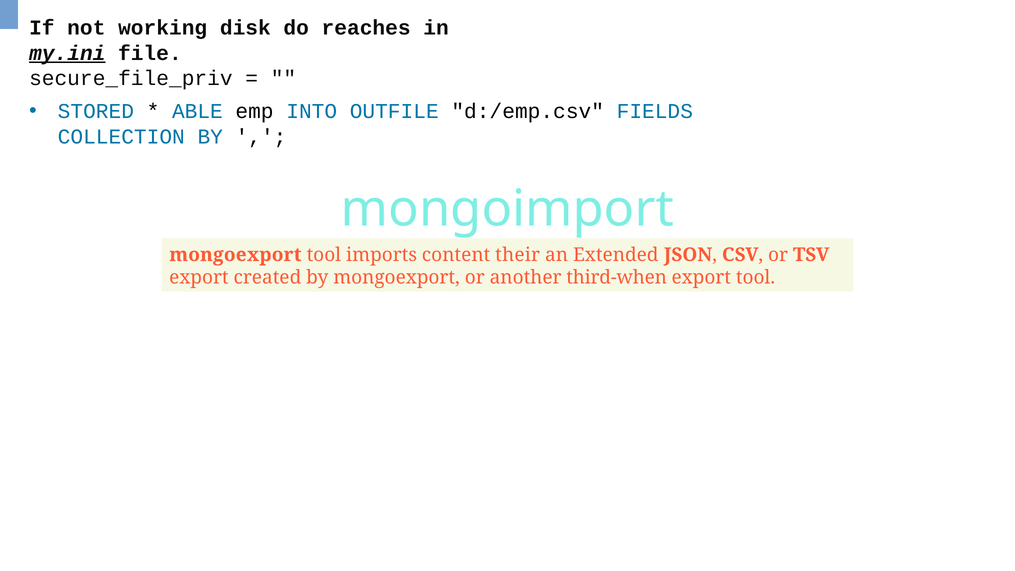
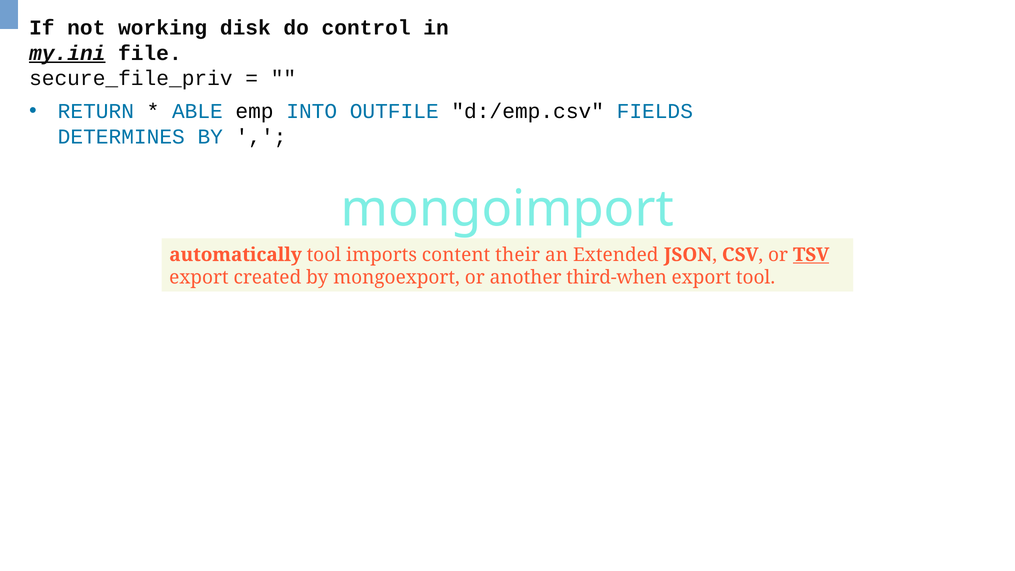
reaches: reaches -> control
STORED: STORED -> RETURN
COLLECTION: COLLECTION -> DETERMINES
mongoexport at (235, 255): mongoexport -> automatically
TSV underline: none -> present
